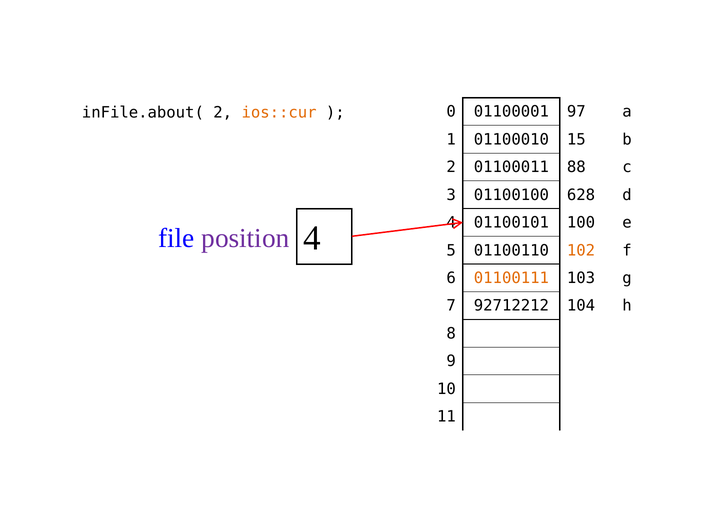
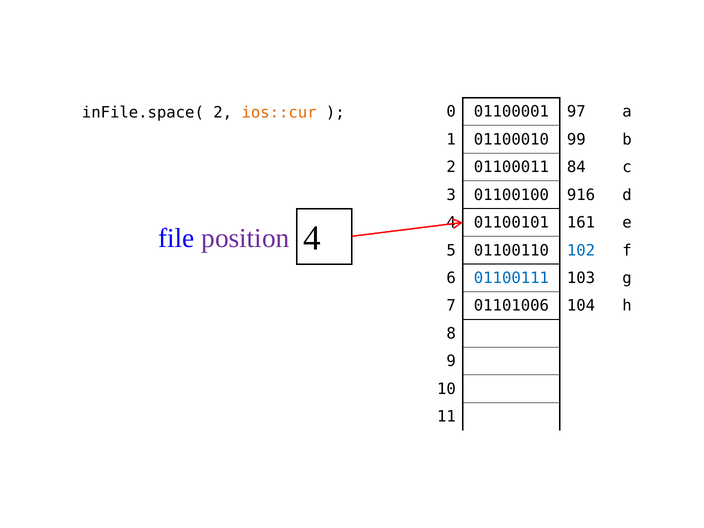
inFile.about(: inFile.about( -> inFile.space(
15: 15 -> 99
88: 88 -> 84
628: 628 -> 916
100: 100 -> 161
102 colour: orange -> blue
01100111 colour: orange -> blue
92712212: 92712212 -> 01101006
